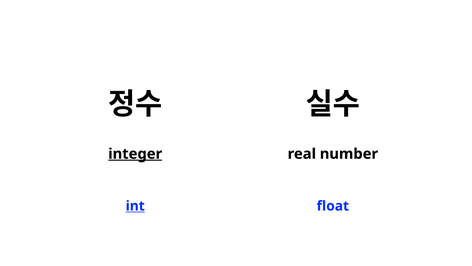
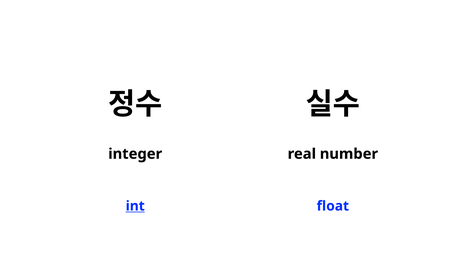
integer underline: present -> none
